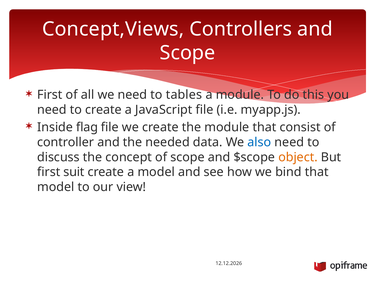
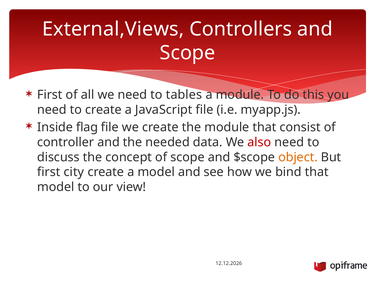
Concept,Views: Concept,Views -> External,Views
also colour: blue -> red
suit: suit -> city
